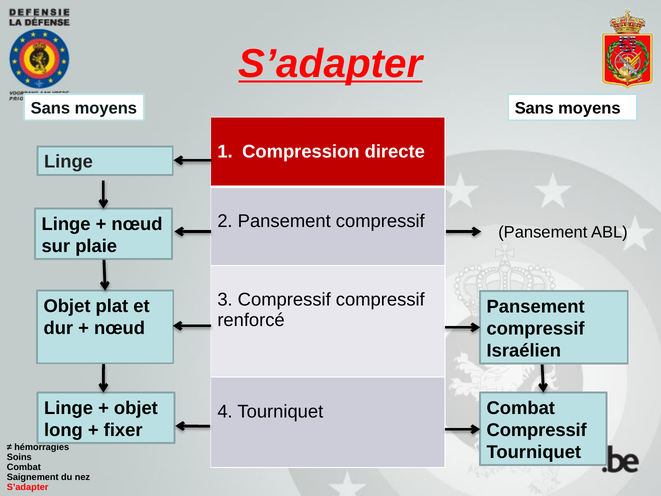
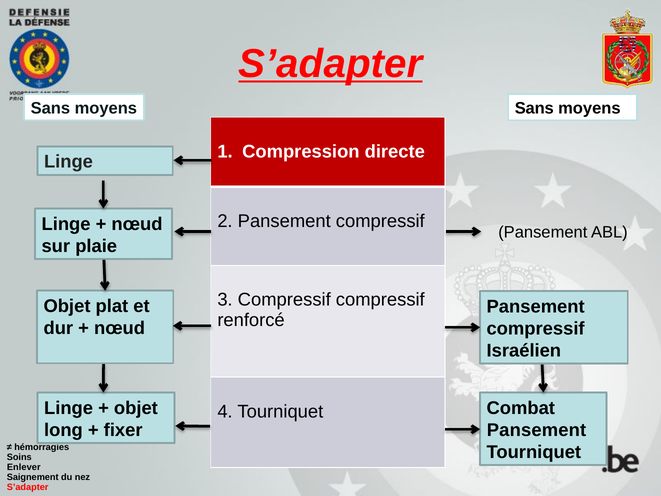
Compressif at (537, 430): Compressif -> Pansement
Combat at (24, 467): Combat -> Enlever
